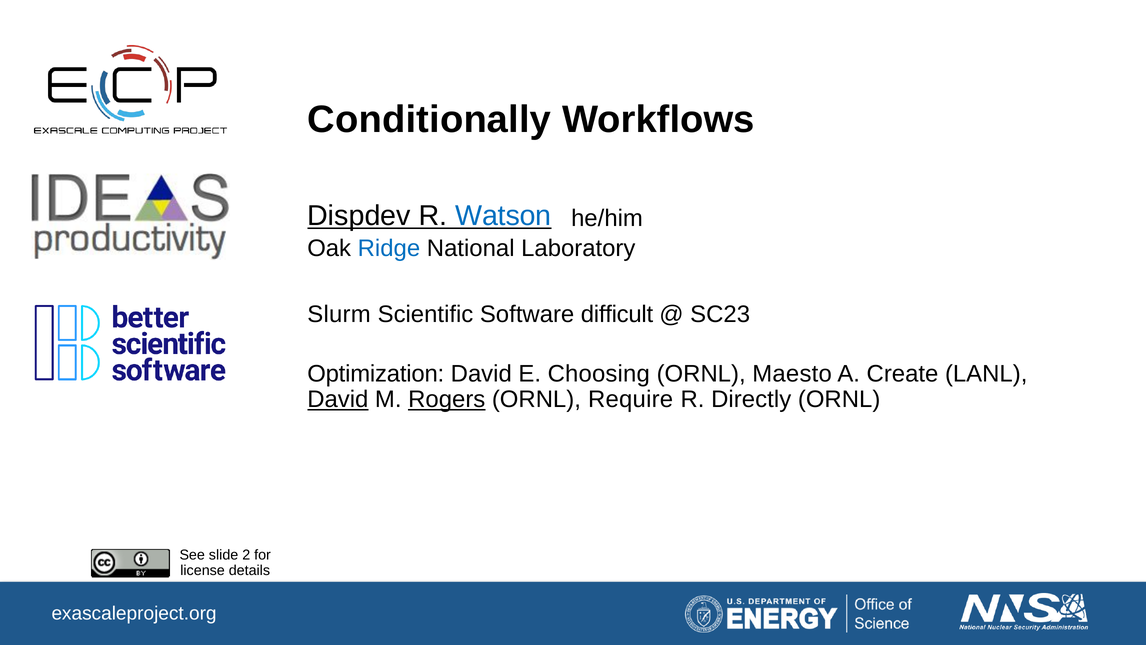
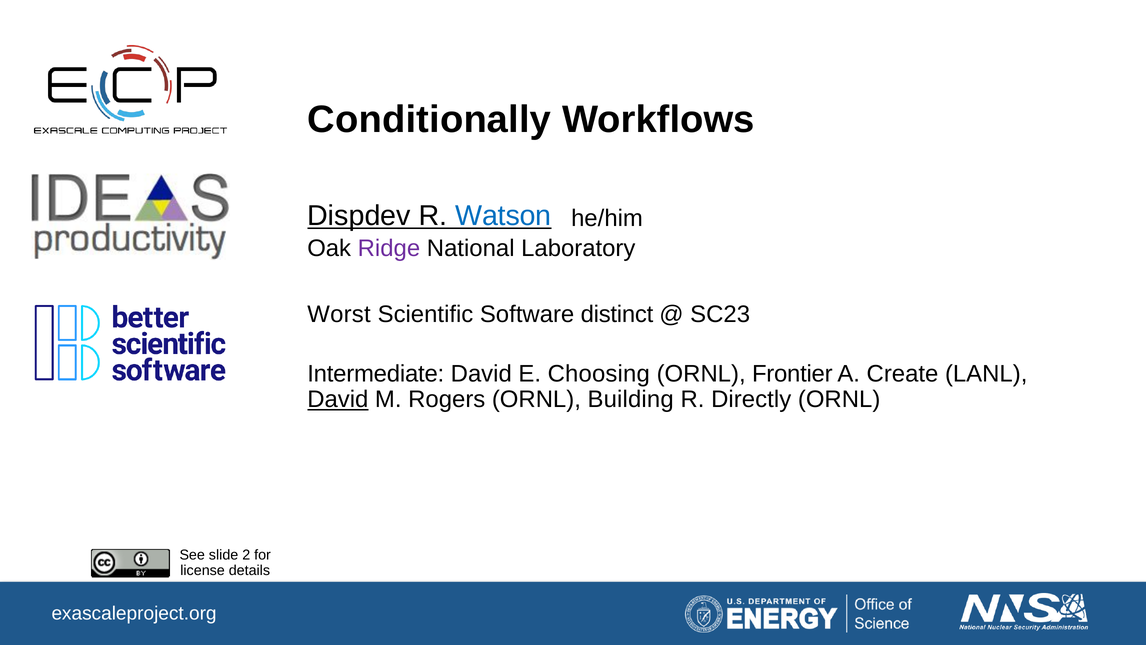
Ridge colour: blue -> purple
Slurm: Slurm -> Worst
difficult: difficult -> distinct
Optimization: Optimization -> Intermediate
Maesto: Maesto -> Frontier
Rogers underline: present -> none
Require: Require -> Building
